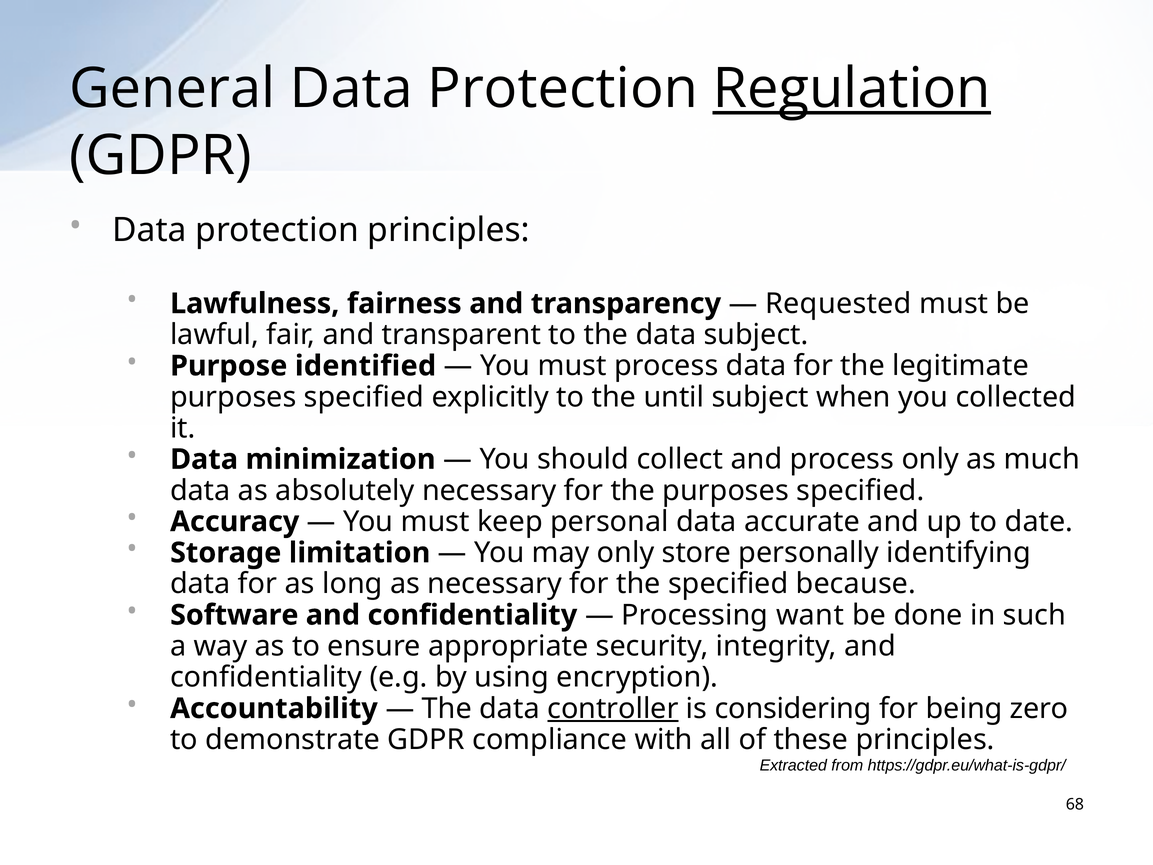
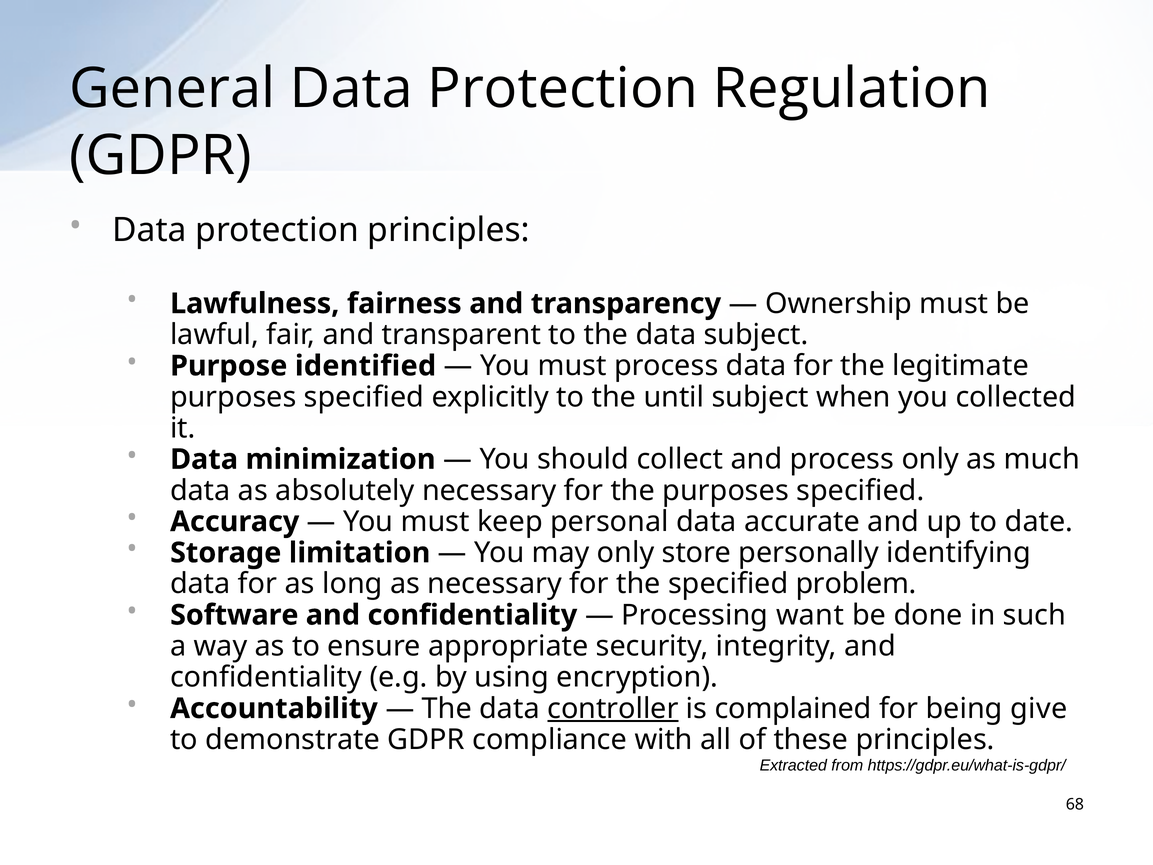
Regulation underline: present -> none
Requested: Requested -> Ownership
because: because -> problem
considering: considering -> complained
zero: zero -> give
